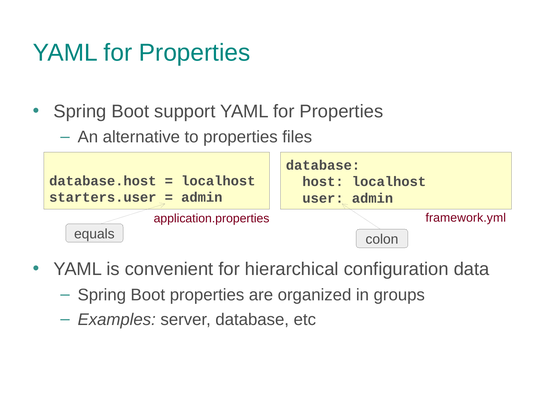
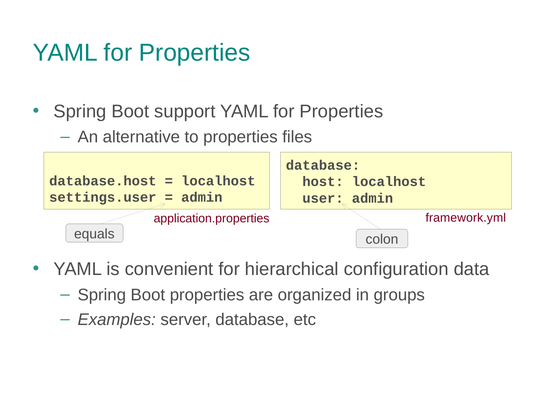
starters.user: starters.user -> settings.user
